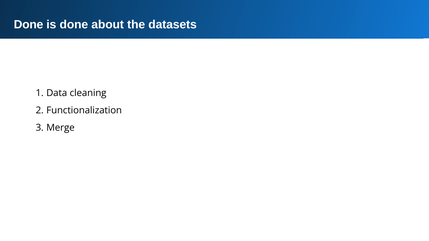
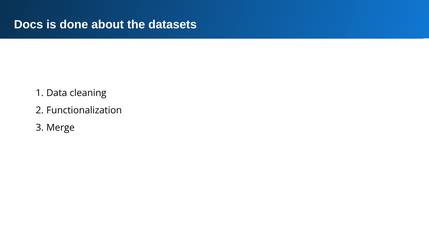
Done at (29, 25): Done -> Docs
